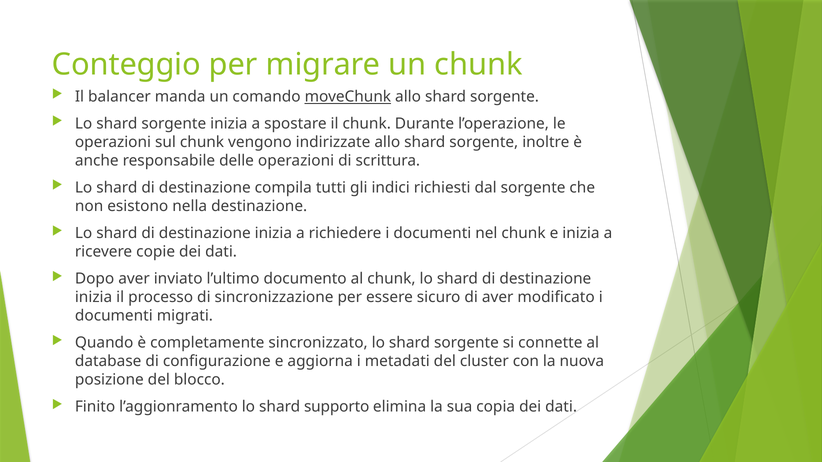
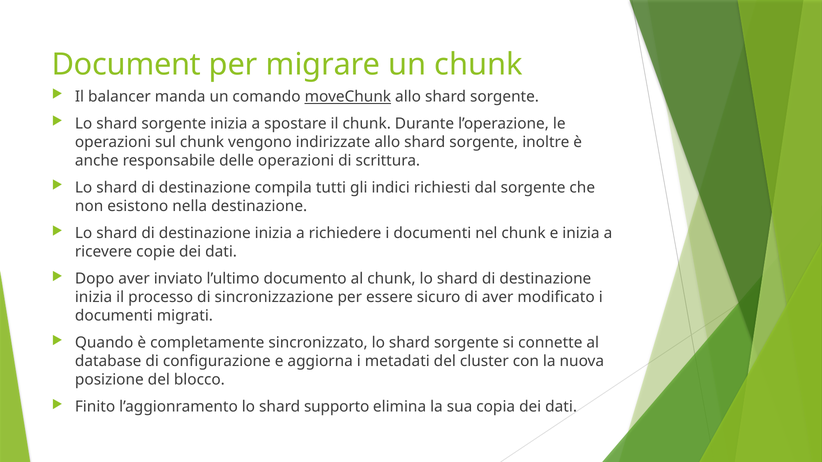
Conteggio: Conteggio -> Document
